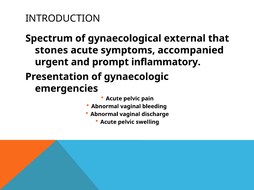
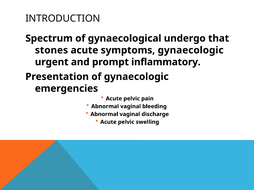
external: external -> undergo
symptoms accompanied: accompanied -> gynaecologic
